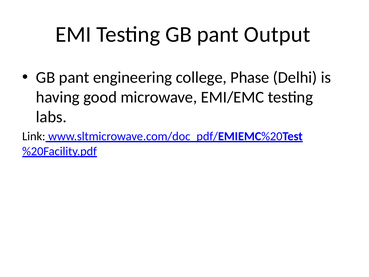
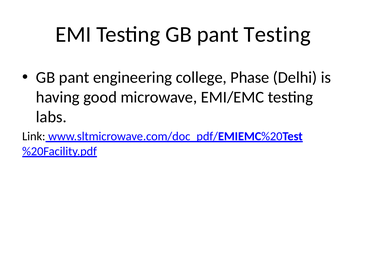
pant Output: Output -> Testing
